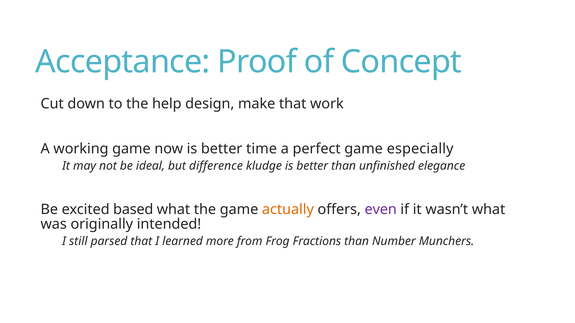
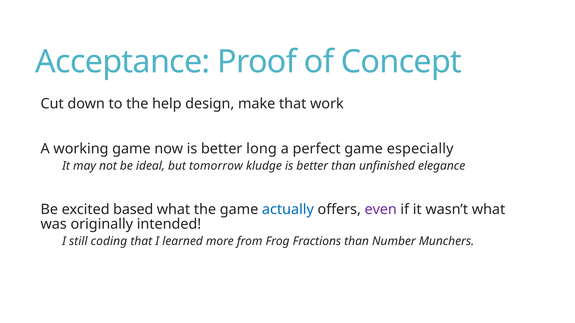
time: time -> long
difference: difference -> tomorrow
actually colour: orange -> blue
parsed: parsed -> coding
